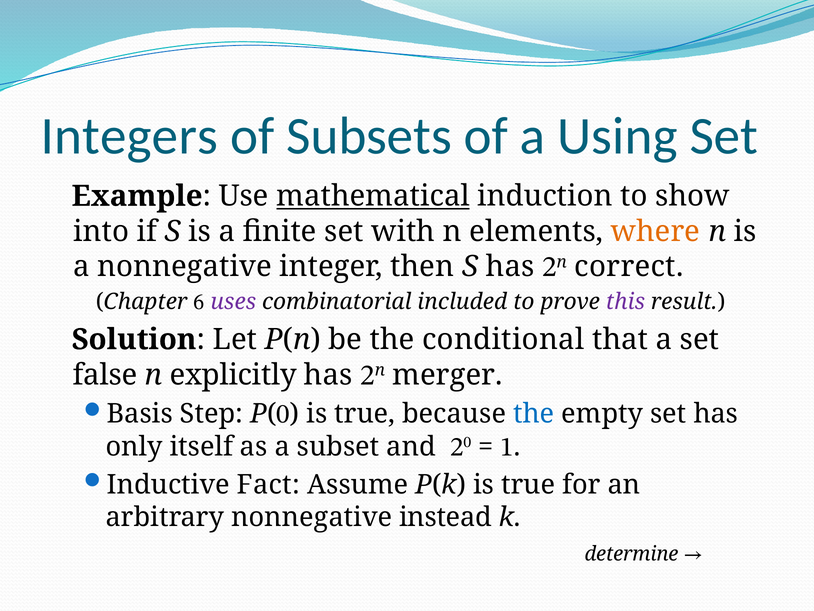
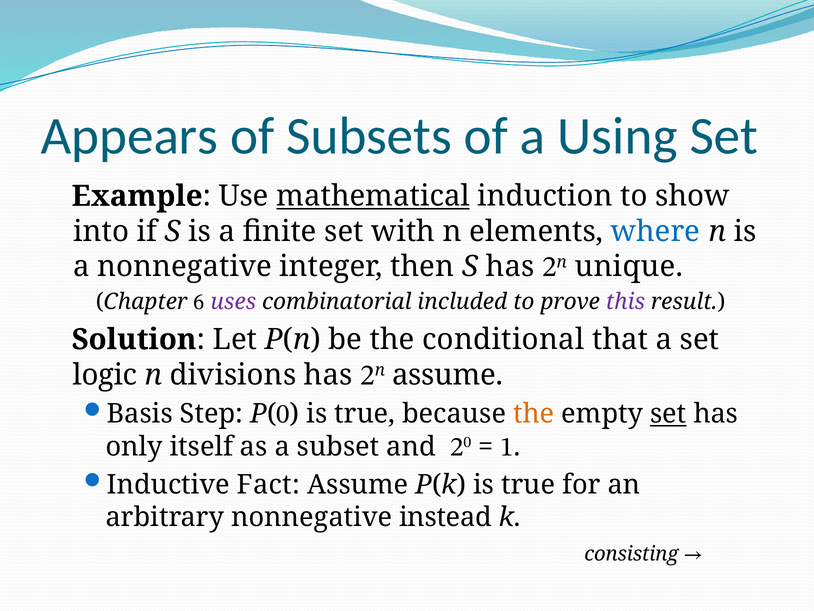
Integers: Integers -> Appears
where colour: orange -> blue
correct: correct -> unique
n merger: merger -> assume
false: false -> logic
explicitly: explicitly -> divisions
the at (534, 414) colour: blue -> orange
set at (668, 414) underline: none -> present
determine: determine -> consisting
